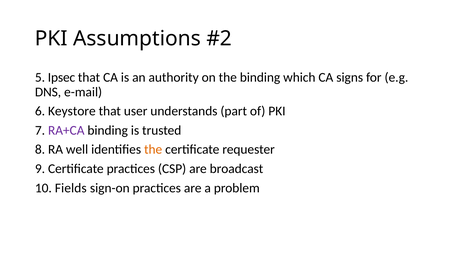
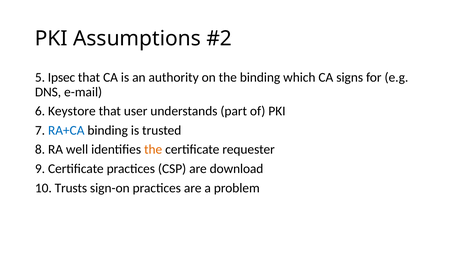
RA+CA colour: purple -> blue
broadcast: broadcast -> download
Fields: Fields -> Trusts
